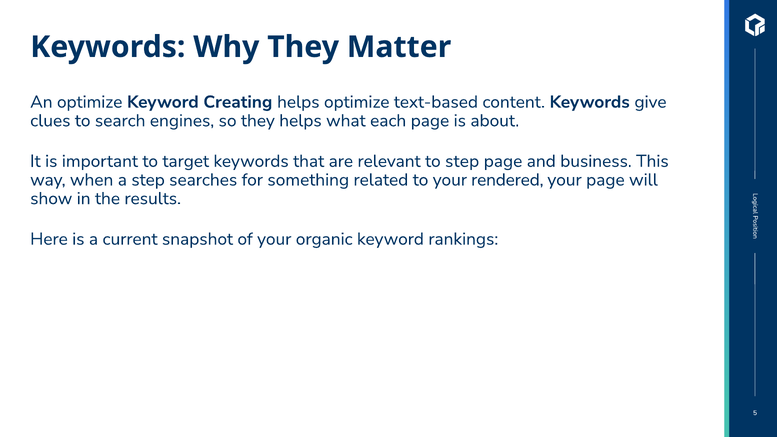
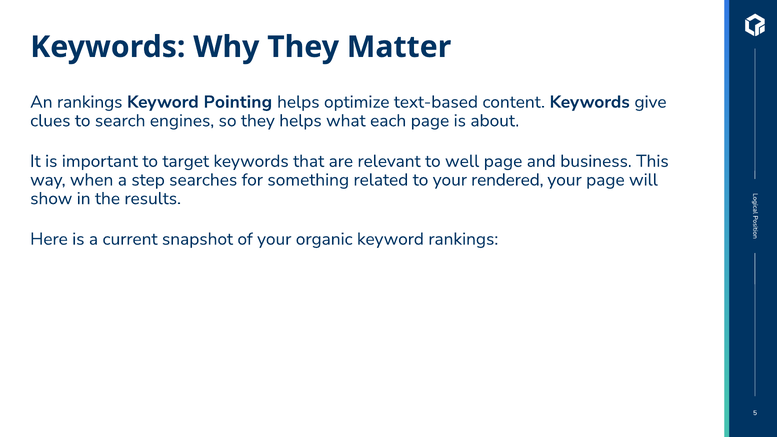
An optimize: optimize -> rankings
Creating: Creating -> Pointing
to step: step -> well
